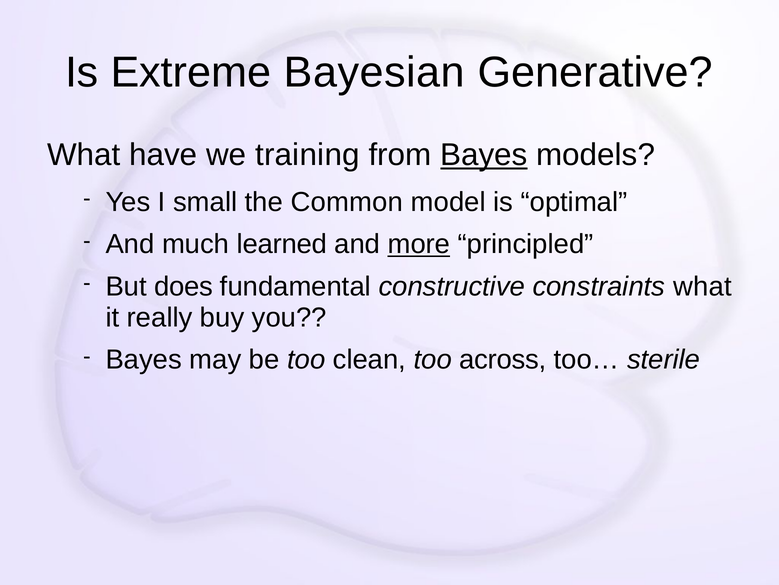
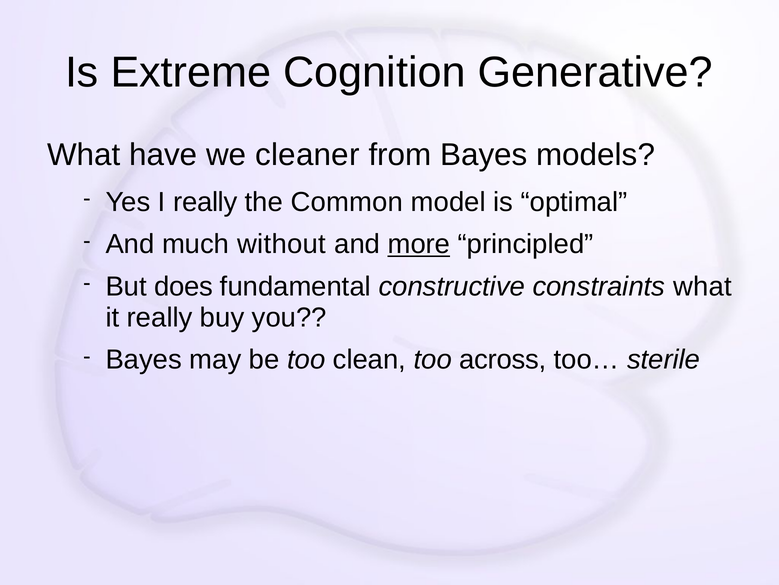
Bayesian: Bayesian -> Cognition
training: training -> cleaner
Bayes at (484, 155) underline: present -> none
I small: small -> really
learned: learned -> without
